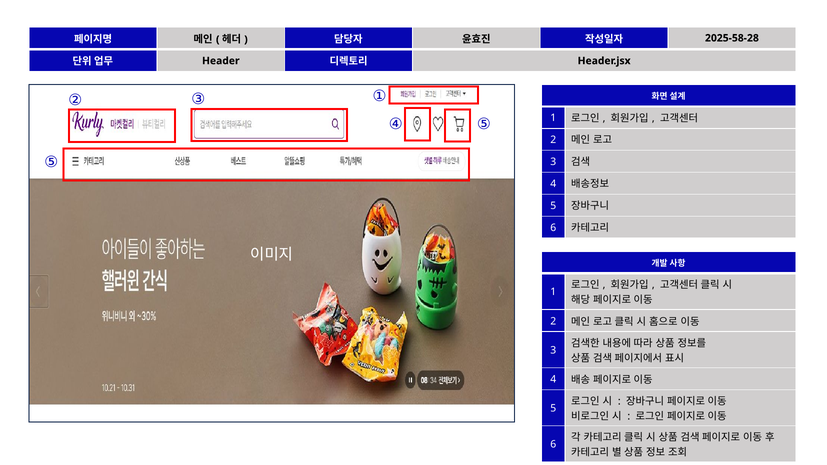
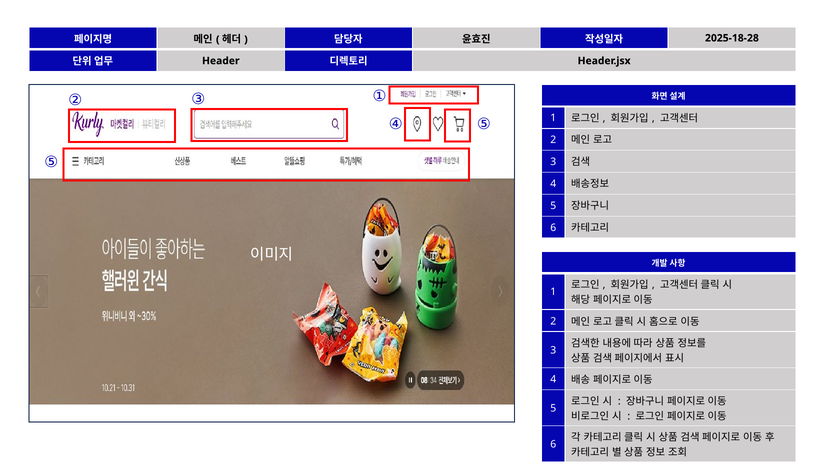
2025-58-28: 2025-58-28 -> 2025-18-28
